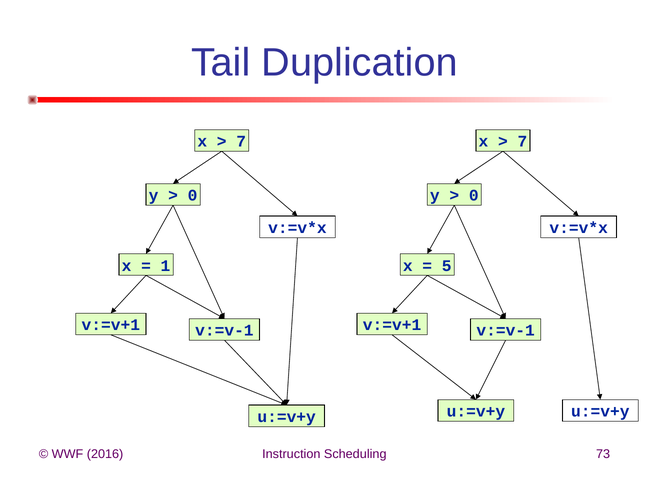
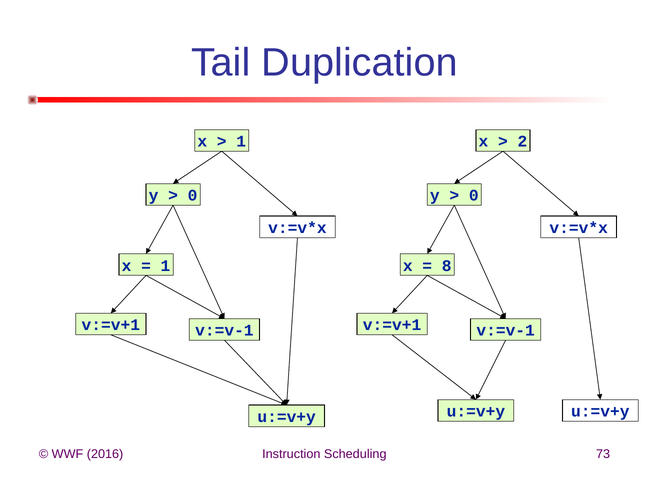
7 at (241, 142): 7 -> 1
7 at (522, 142): 7 -> 2
5: 5 -> 8
